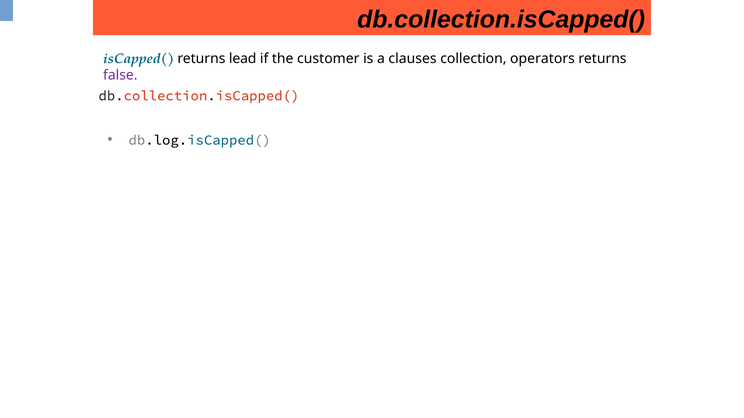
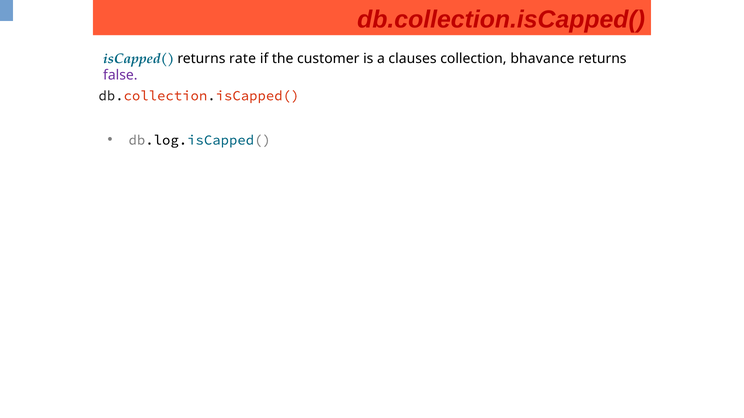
db.collection.isCapped( at (501, 19) colour: black -> red
lead: lead -> rate
operators: operators -> bhavance
